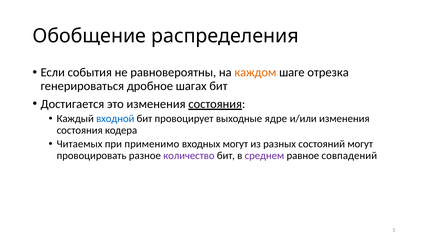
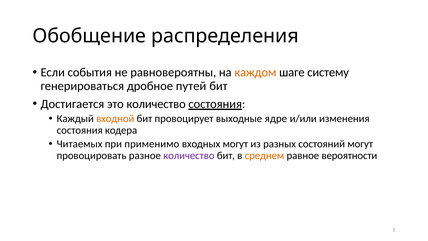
отрезка: отрезка -> систему
шагах: шагах -> путей
это изменения: изменения -> количество
входной colour: blue -> orange
среднем colour: purple -> orange
совпадений: совпадений -> вероятности
